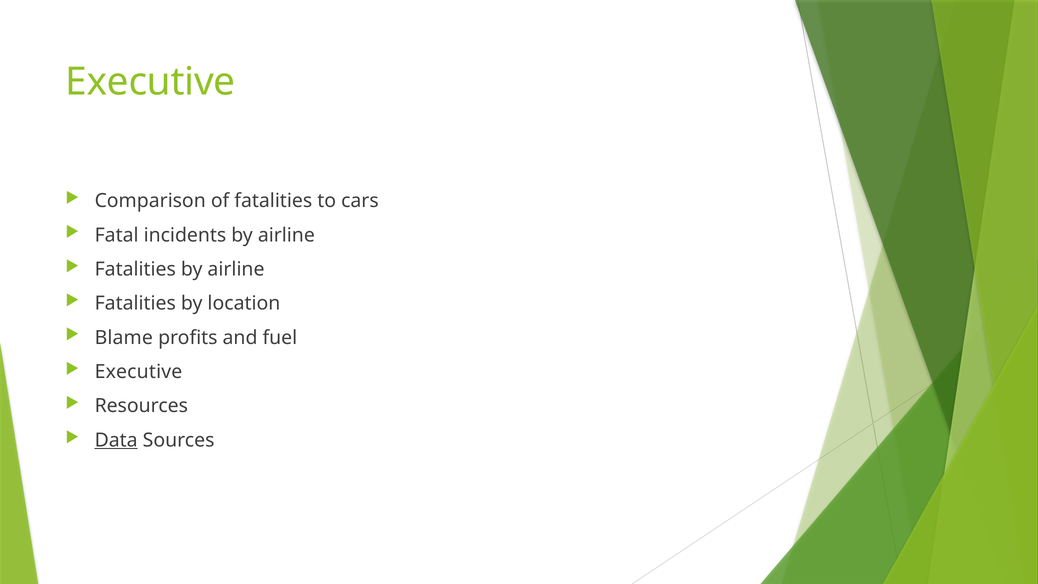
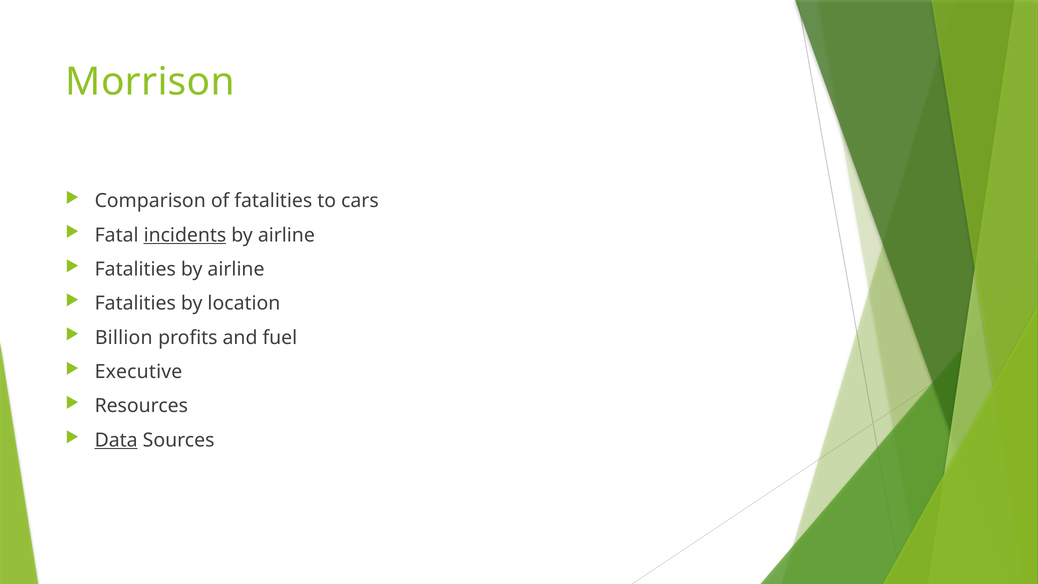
Executive at (150, 82): Executive -> Morrison
incidents underline: none -> present
Blame: Blame -> Billion
